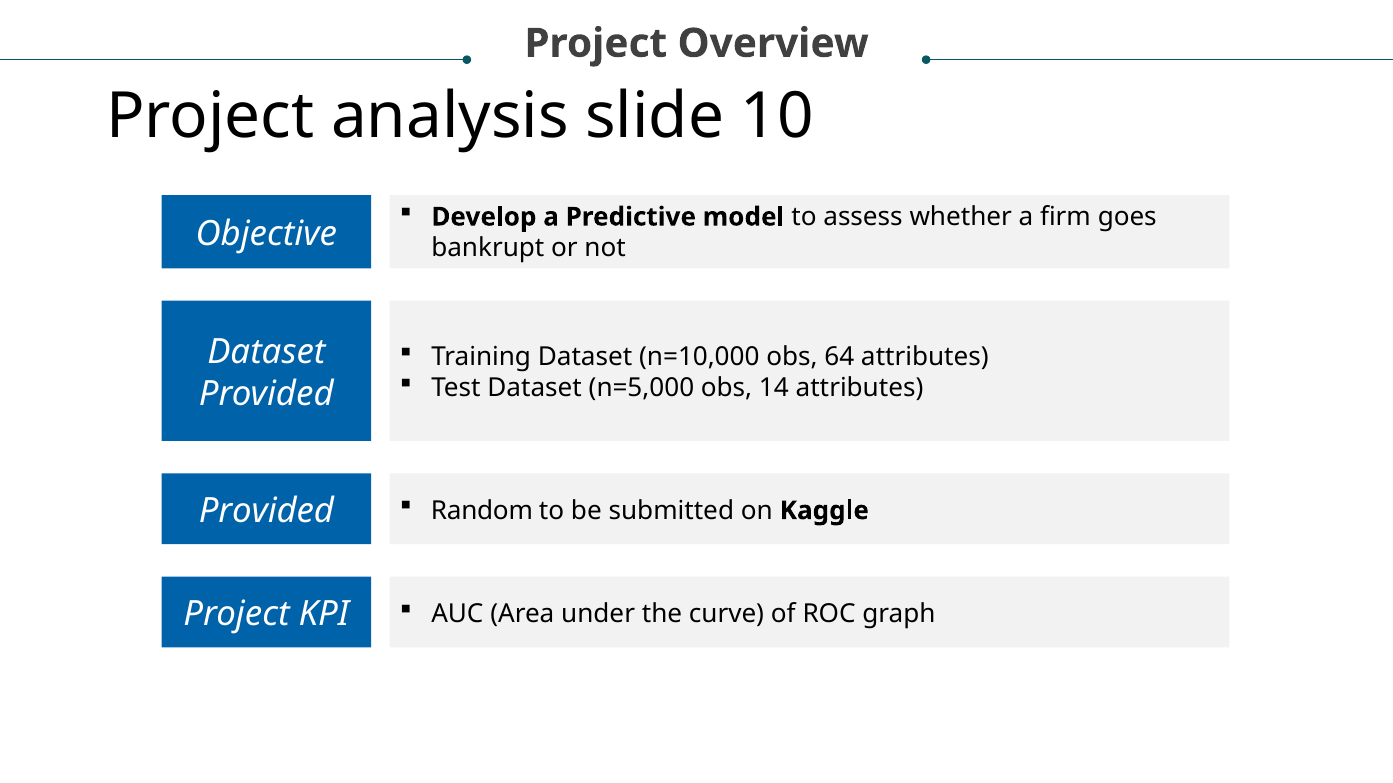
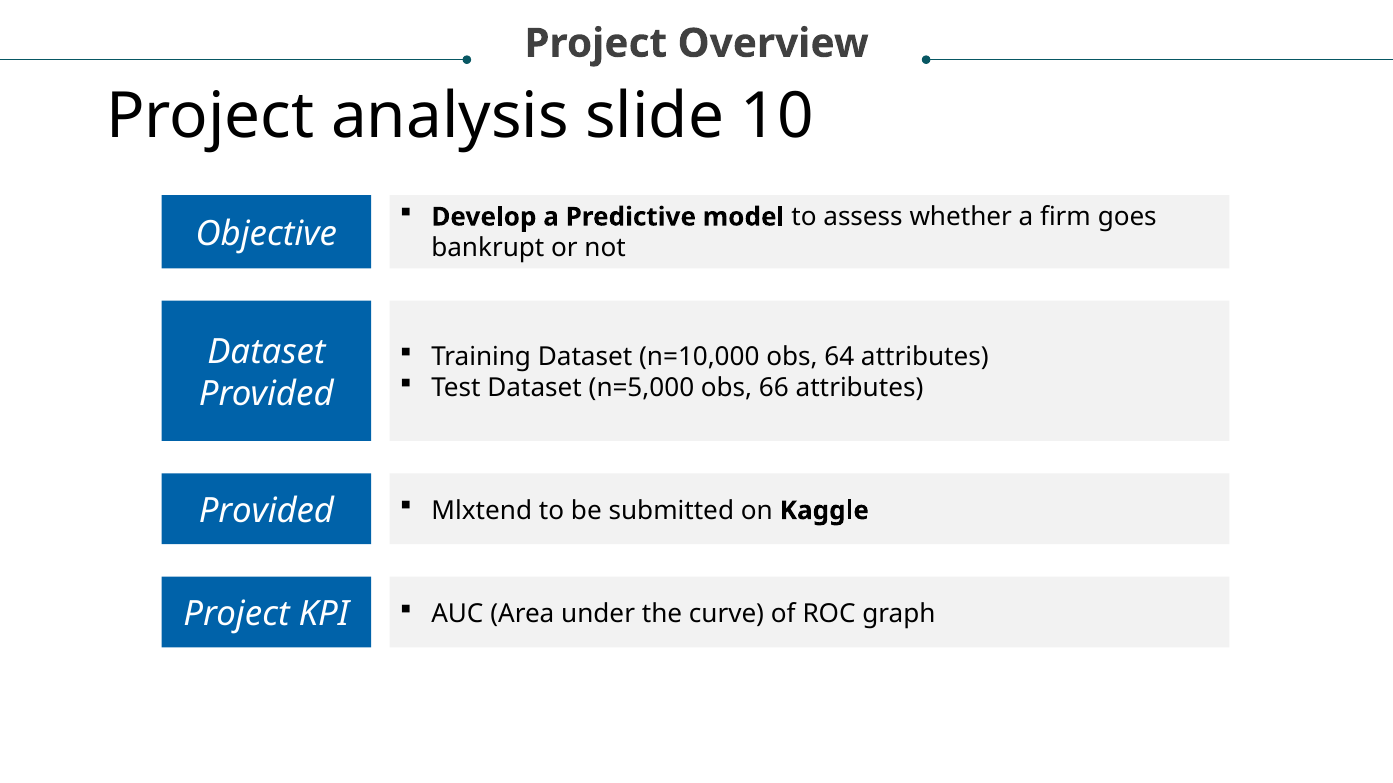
14: 14 -> 66
Random: Random -> Mlxtend
